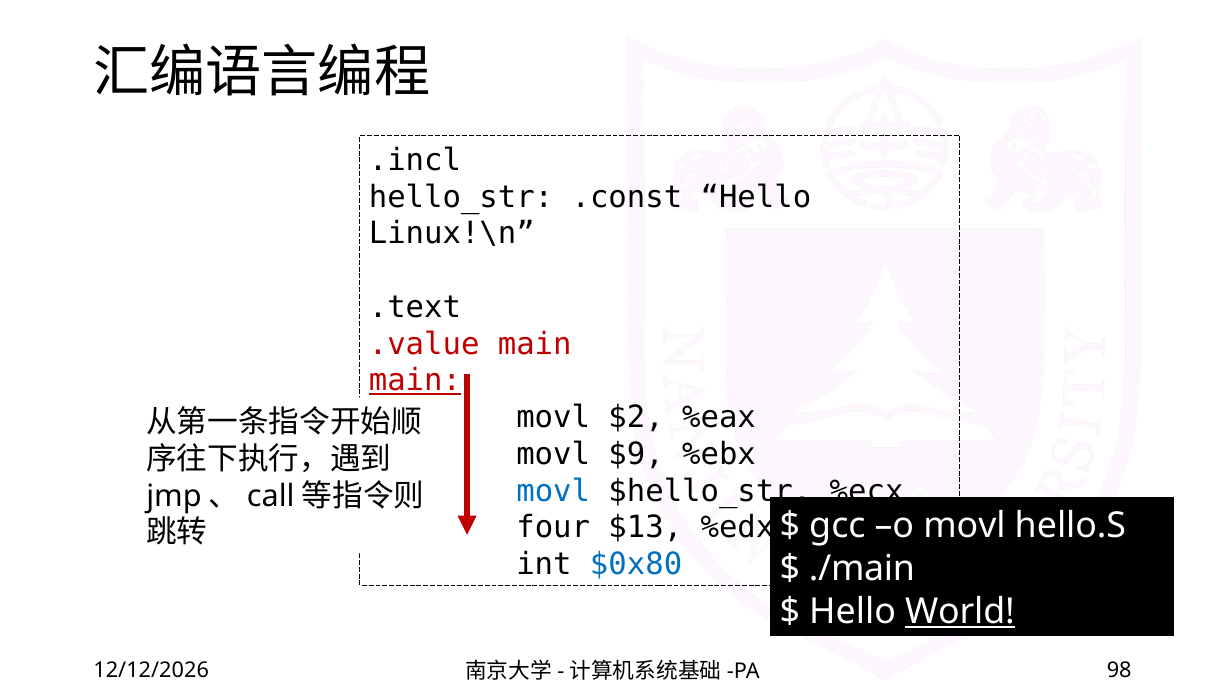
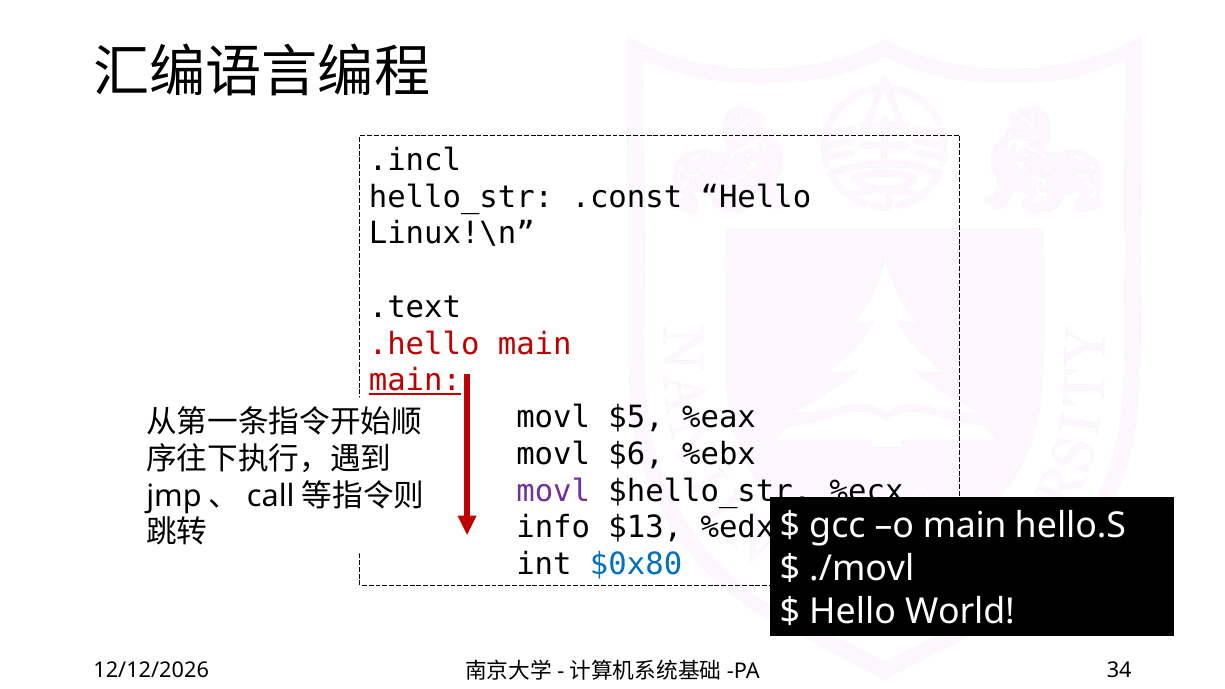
.value: .value -> .hello
$2: $2 -> $5
$9: $9 -> $6
movl at (553, 491) colour: blue -> purple
four: four -> info
o movl: movl -> main
./main: ./main -> ./movl
World underline: present -> none
98: 98 -> 34
